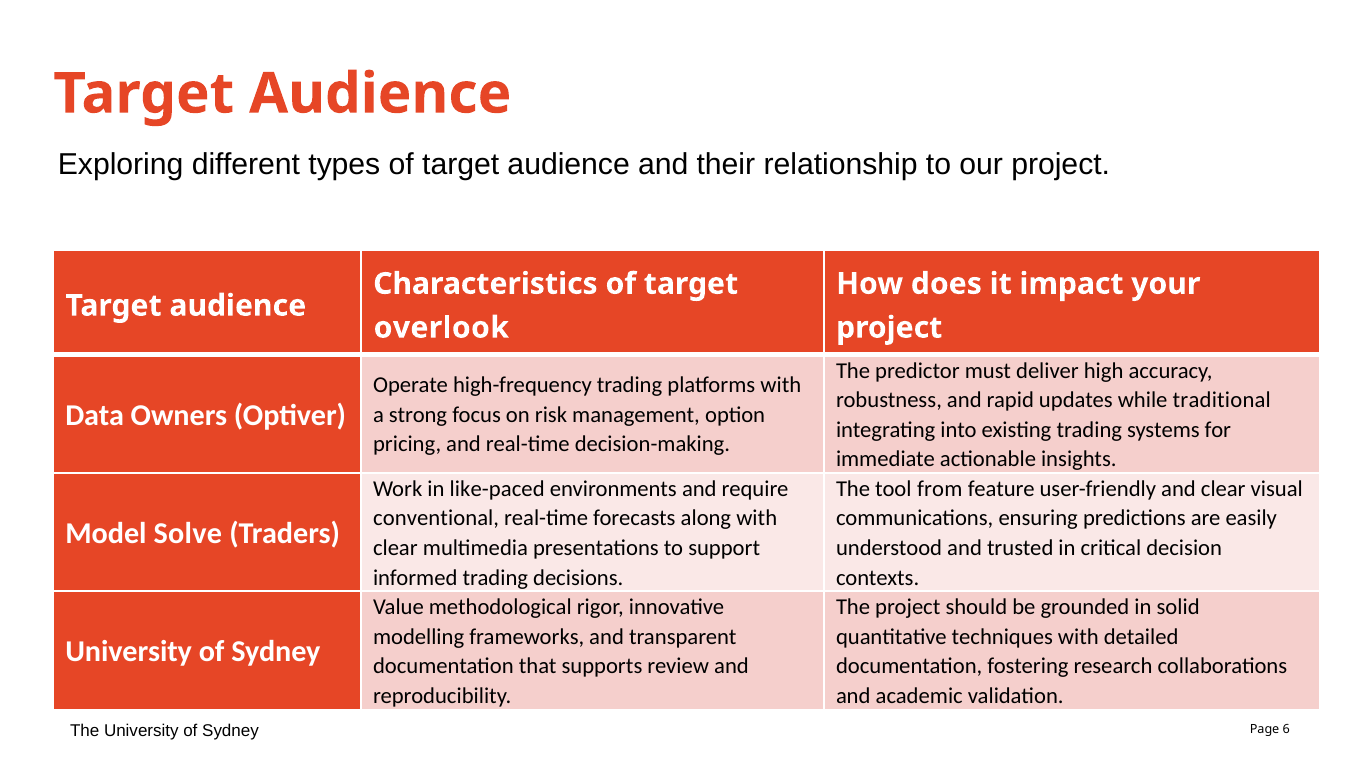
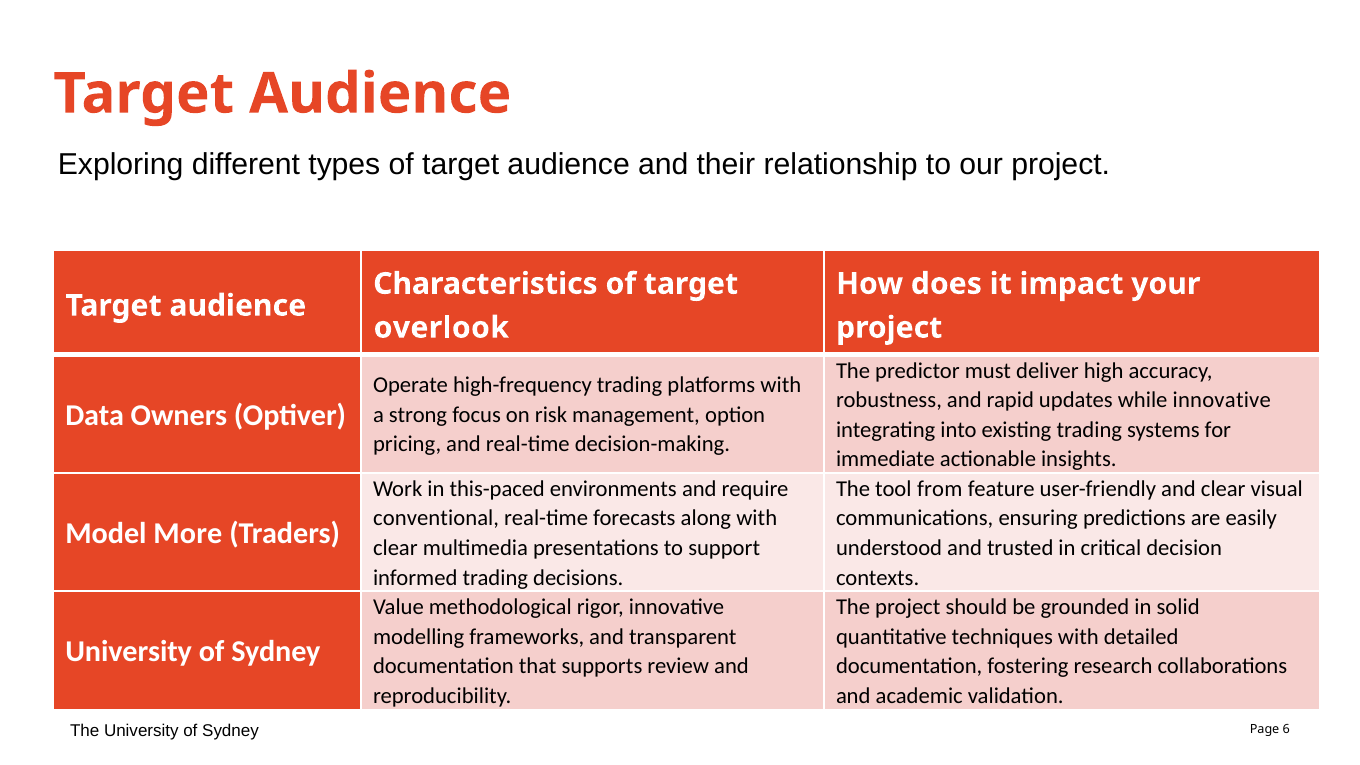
while traditional: traditional -> innovative
like-paced: like-paced -> this-paced
Solve: Solve -> More
